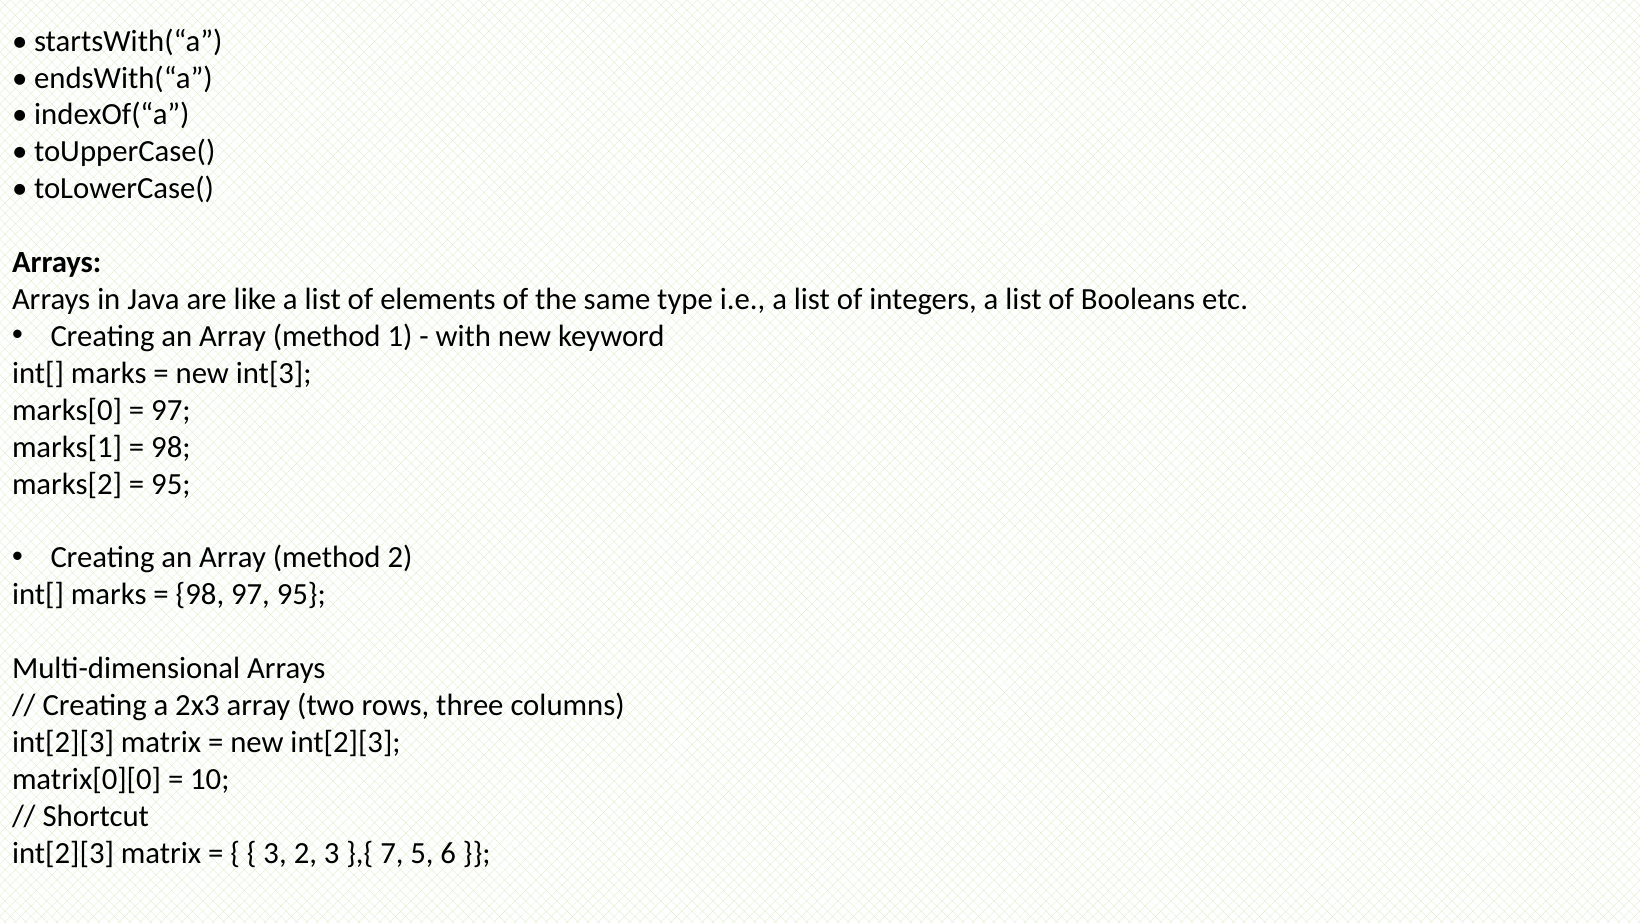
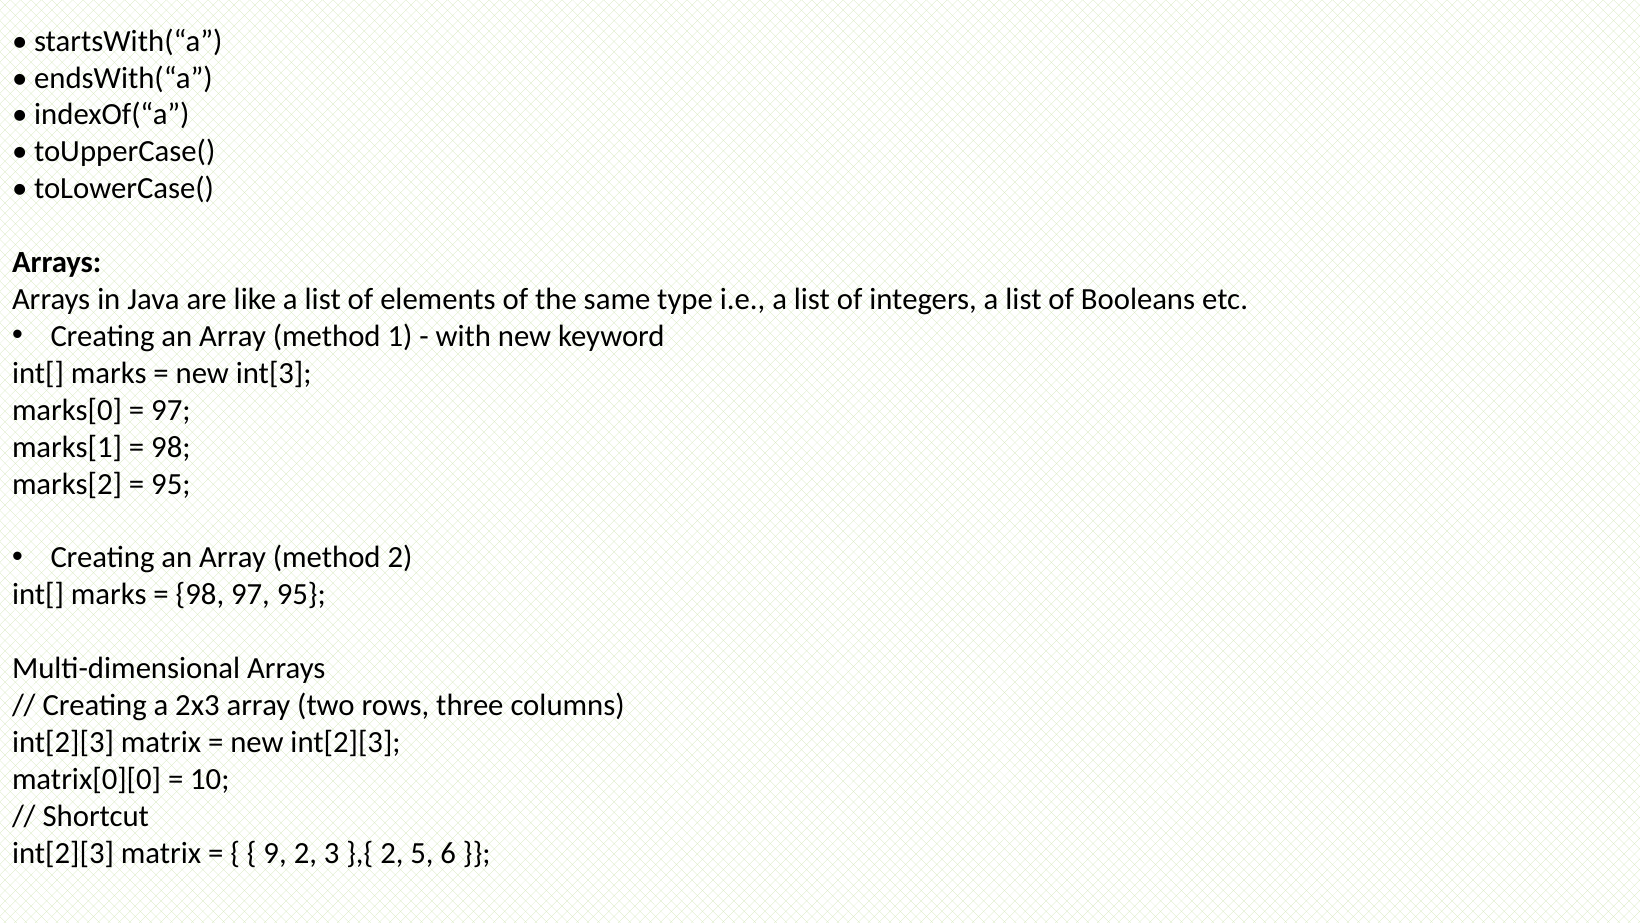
3 at (275, 853): 3 -> 9
7 at (392, 853): 7 -> 2
